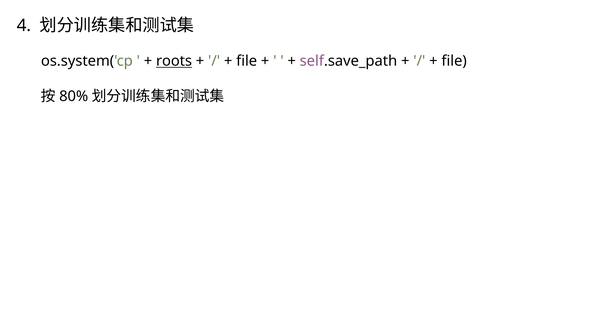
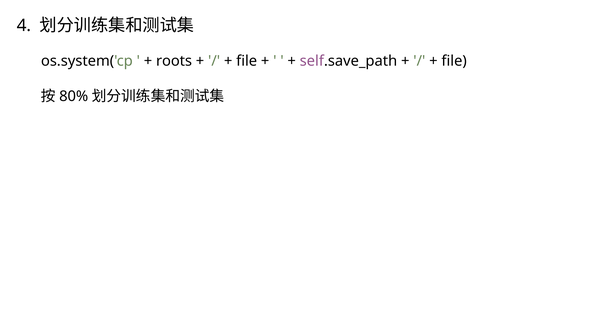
roots underline: present -> none
